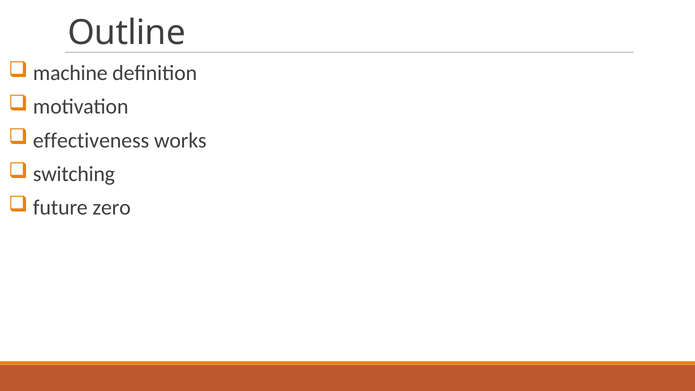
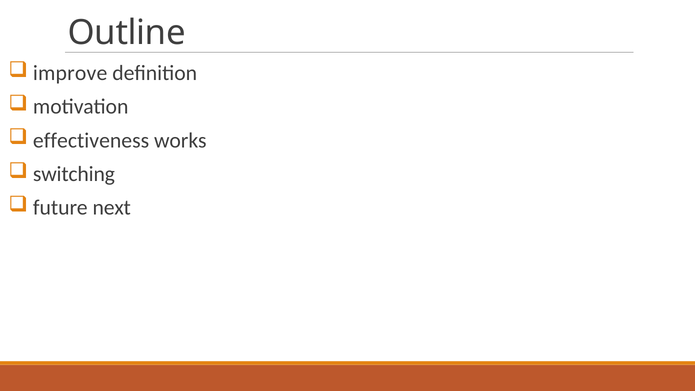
machine: machine -> improve
zero: zero -> next
